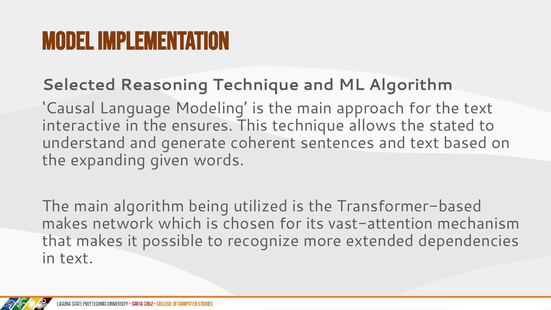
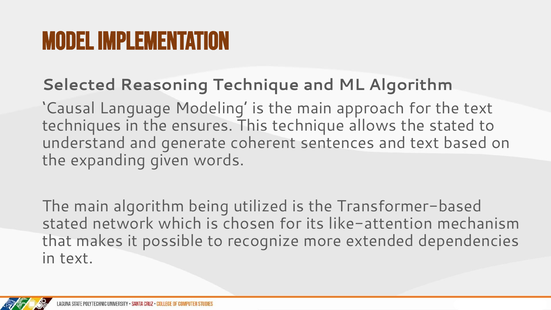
interactive: interactive -> techniques
makes at (65, 224): makes -> stated
vast-attention: vast-attention -> like-attention
